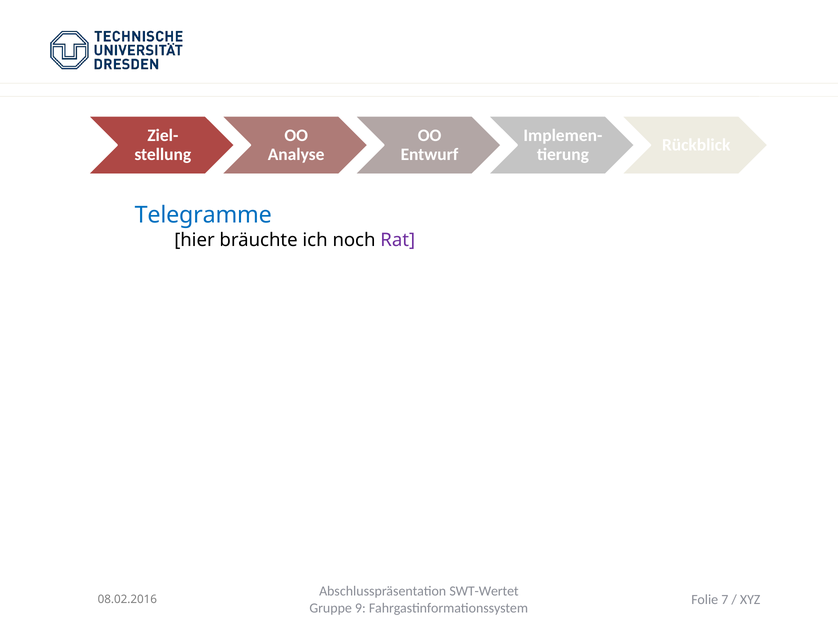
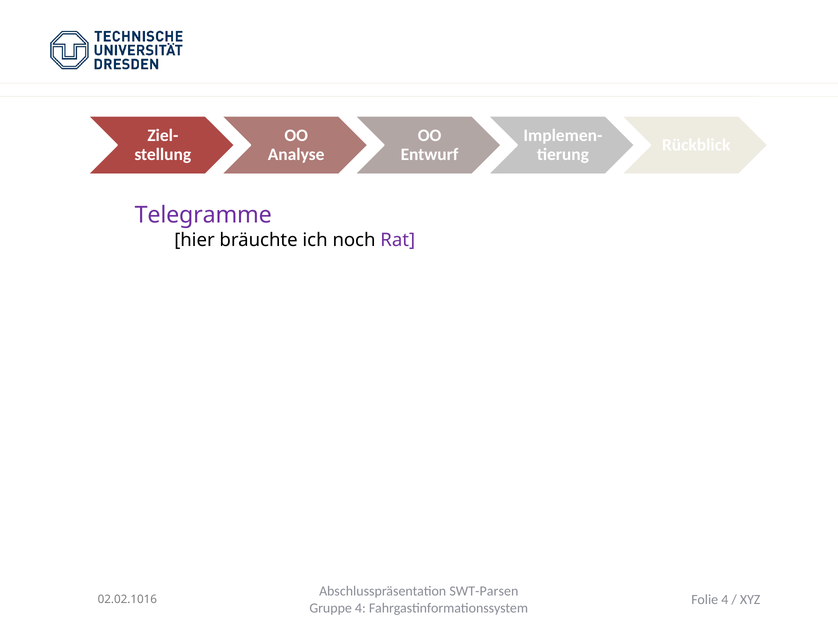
Telegramme colour: blue -> purple
SWT-Wertet: SWT-Wertet -> SWT-Parsen
Folie 7: 7 -> 4
08.02.2016: 08.02.2016 -> 02.02.1016
Gruppe 9: 9 -> 4
